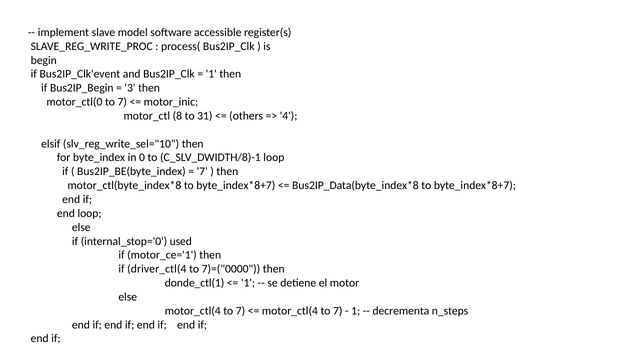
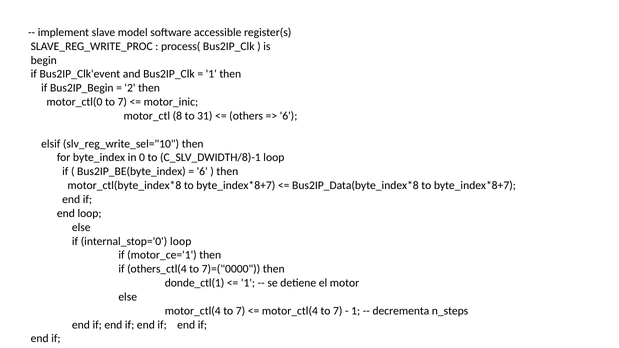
3: 3 -> 2
4 at (289, 116): 4 -> 6
7 at (202, 172): 7 -> 6
internal_stop='0 used: used -> loop
driver_ctl(4: driver_ctl(4 -> others_ctl(4
